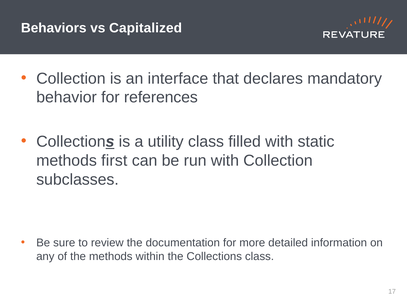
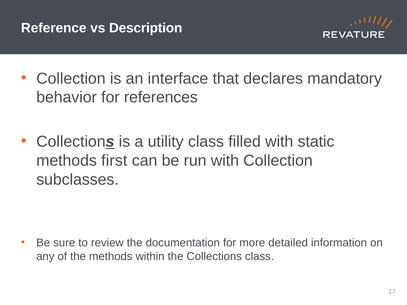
Behaviors: Behaviors -> Reference
Capitalized: Capitalized -> Description
